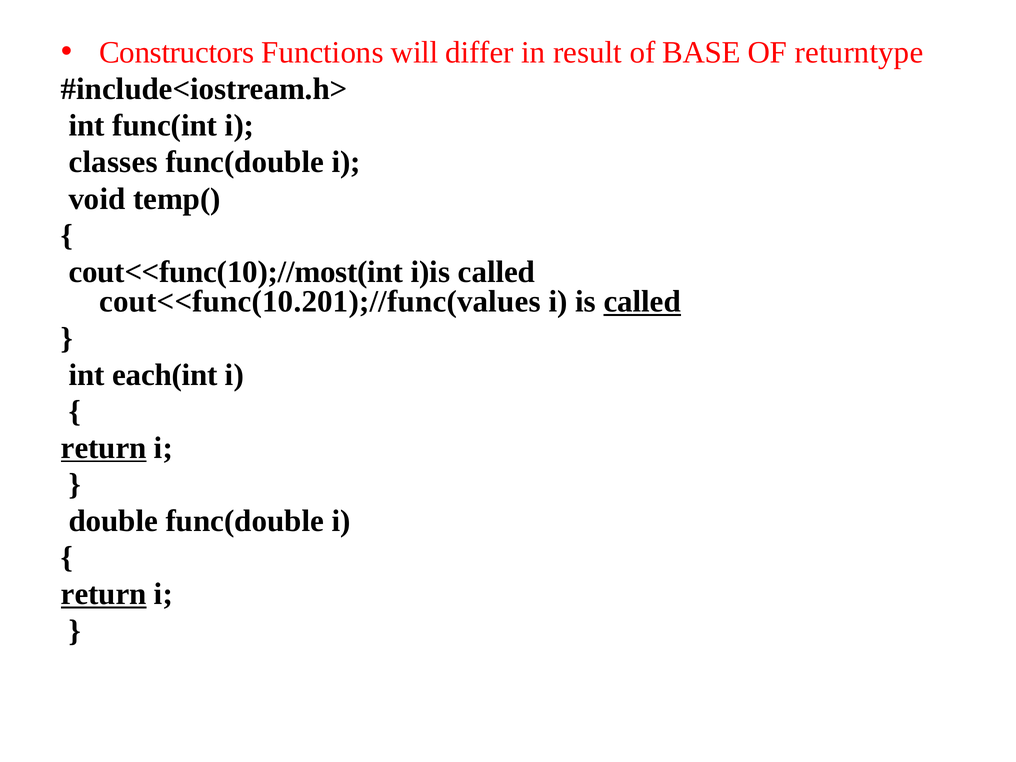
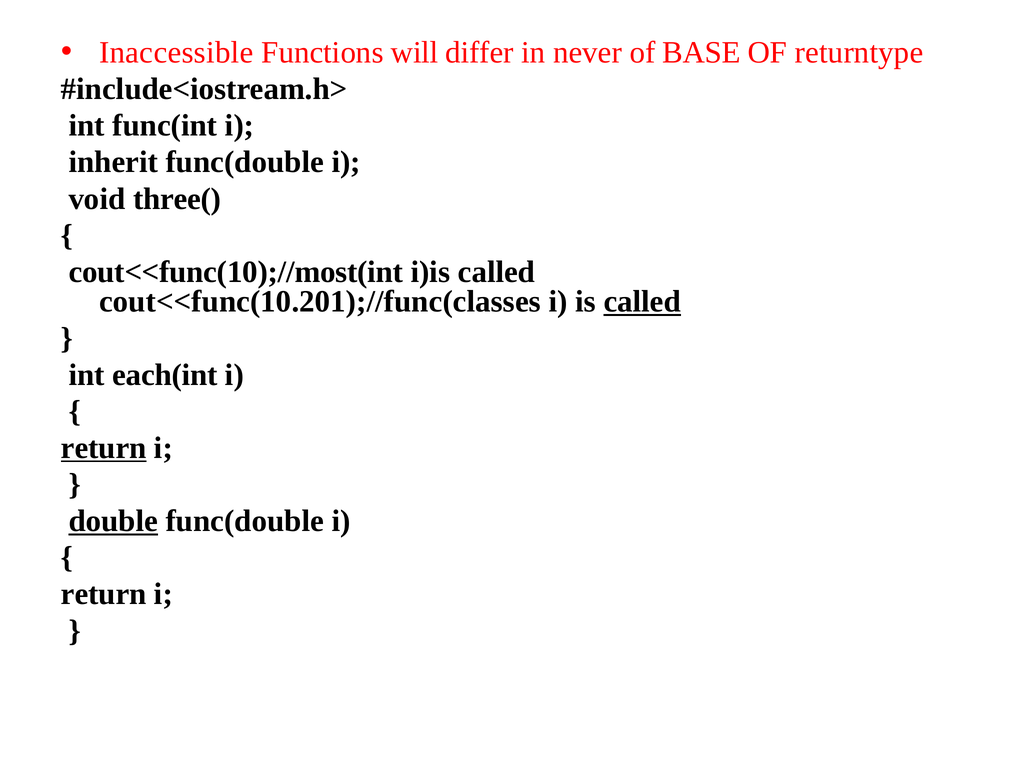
Constructors: Constructors -> Inaccessible
result: result -> never
classes: classes -> inherit
temp(: temp( -> three(
cout<<func(10.201);//func(values: cout<<func(10.201);//func(values -> cout<<func(10.201);//func(classes
double underline: none -> present
return at (104, 594) underline: present -> none
